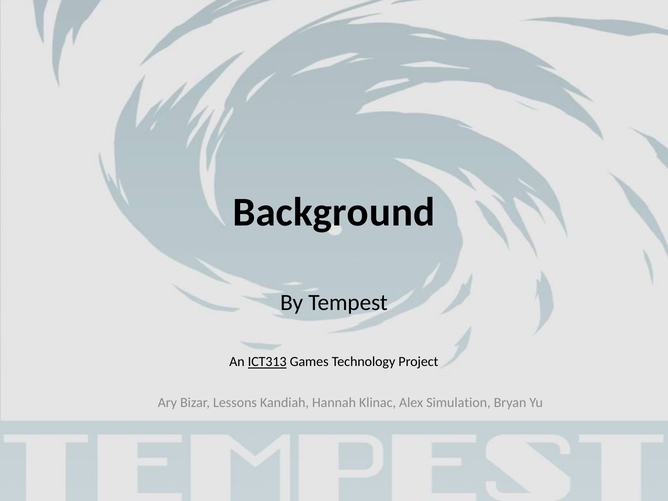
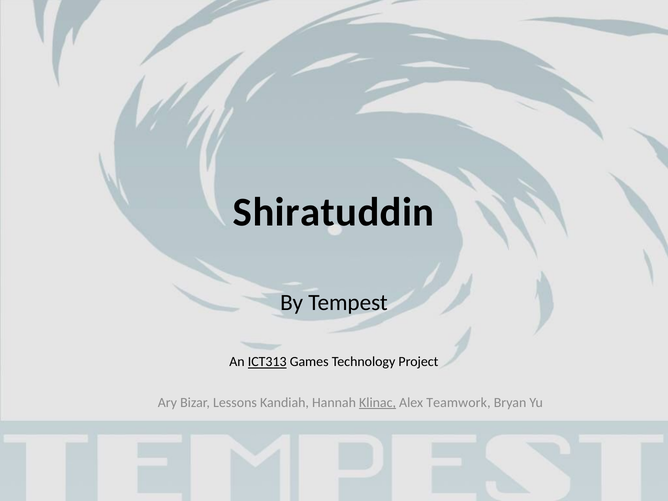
Background: Background -> Shiratuddin
Klinac underline: none -> present
Simulation: Simulation -> Teamwork
